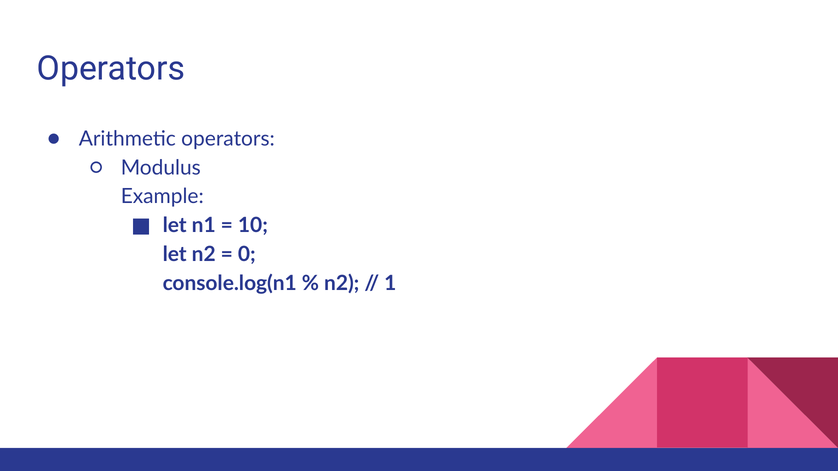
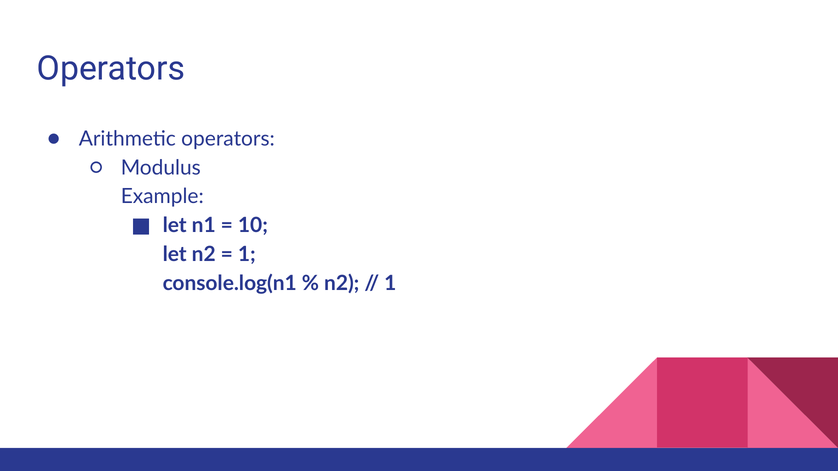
0 at (247, 254): 0 -> 1
